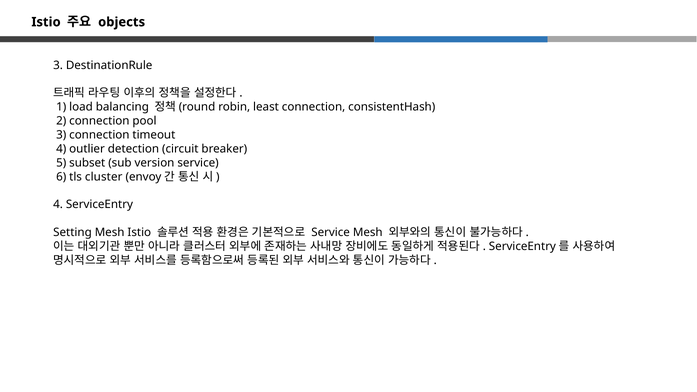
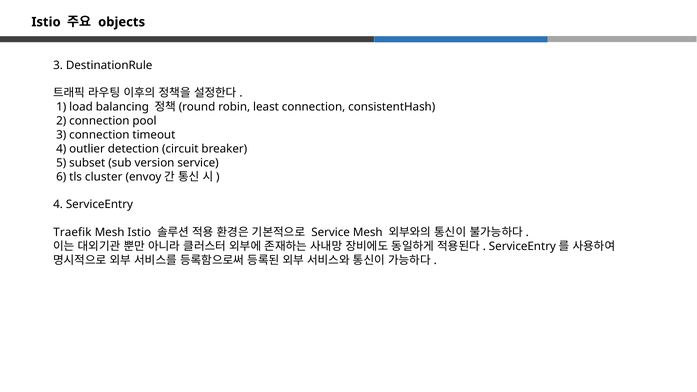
Setting: Setting -> Traefik
